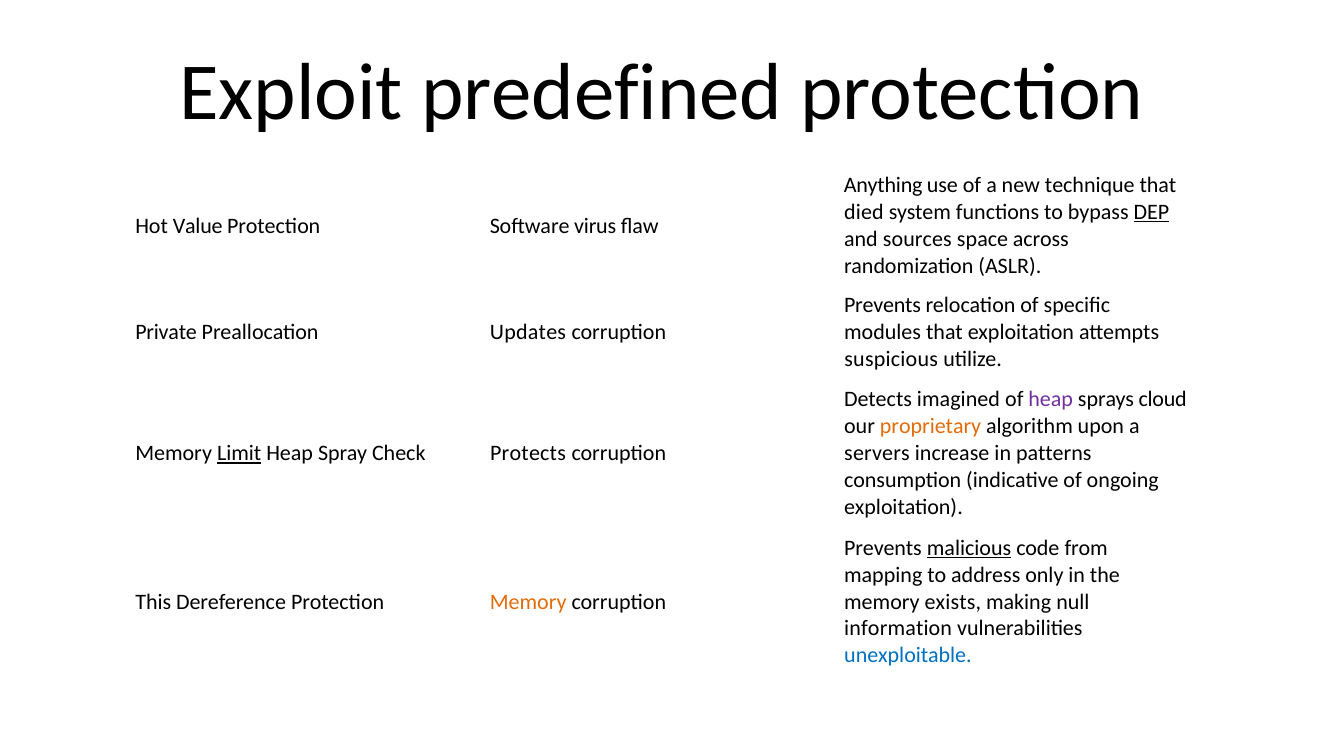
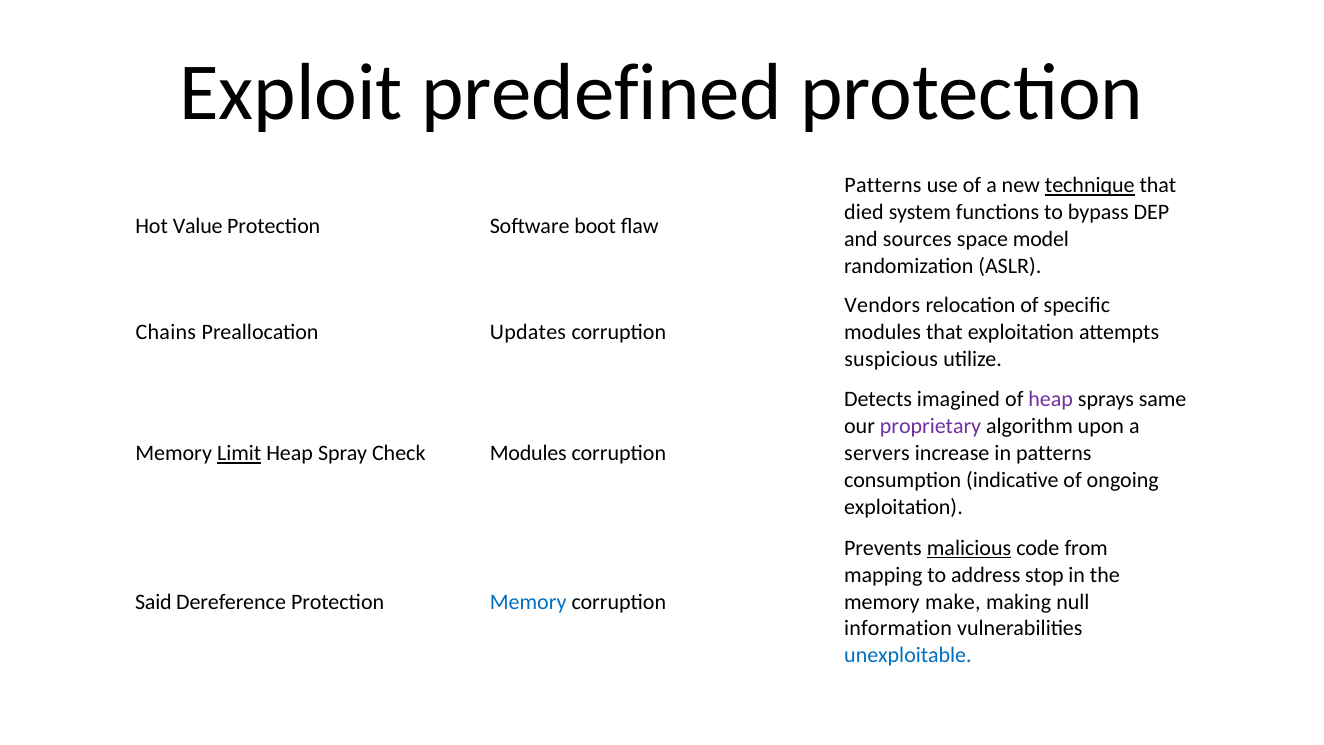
Anything at (883, 185): Anything -> Patterns
technique underline: none -> present
DEP underline: present -> none
virus: virus -> boot
across: across -> model
Prevents at (883, 305): Prevents -> Vendors
Private: Private -> Chains
cloud: cloud -> same
proprietary colour: orange -> purple
Check Protects: Protects -> Modules
only: only -> stop
This: This -> Said
Memory at (528, 602) colour: orange -> blue
exists: exists -> make
